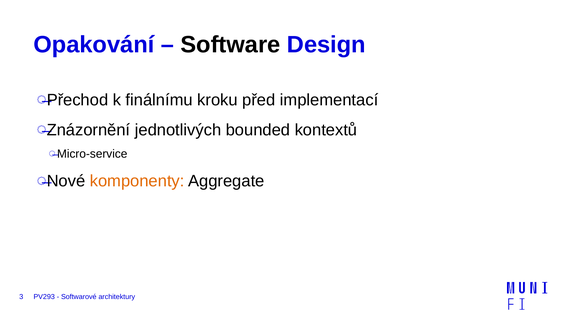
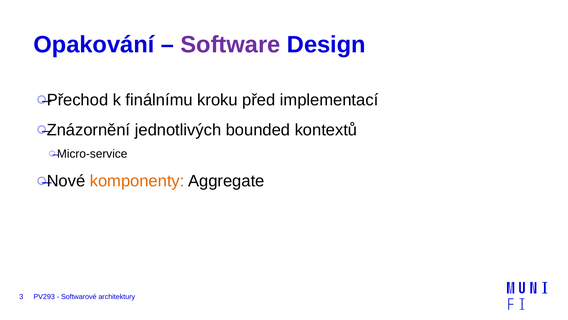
Software colour: black -> purple
